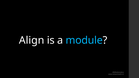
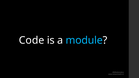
Align: Align -> Code
